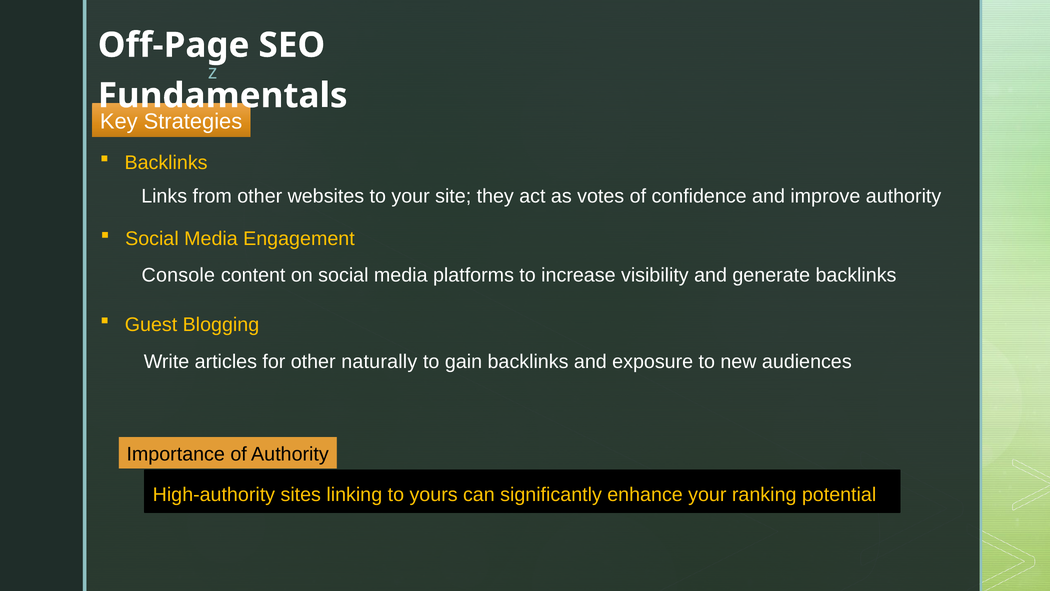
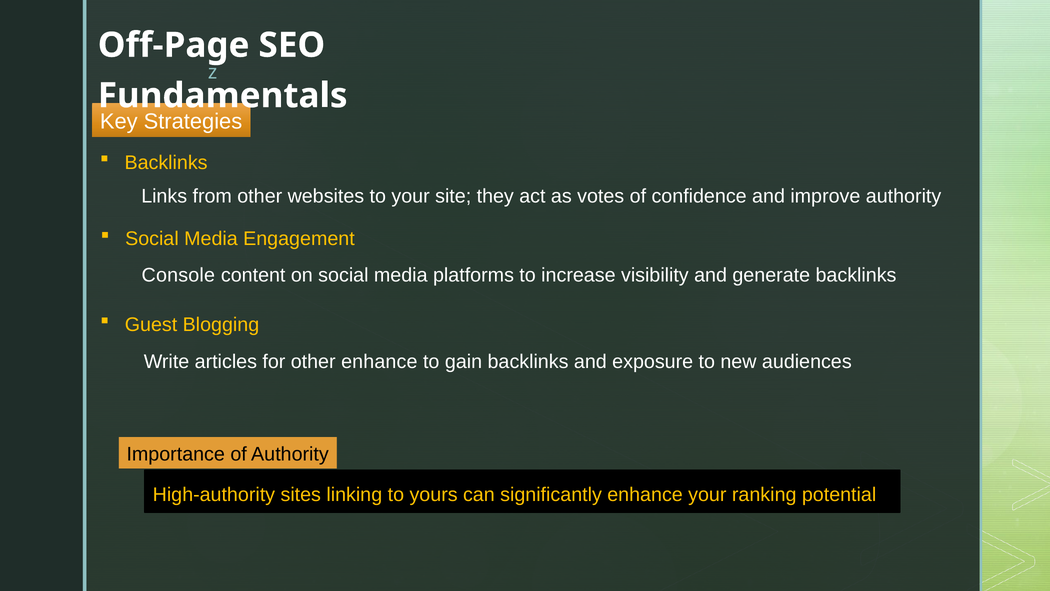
other naturally: naturally -> enhance
